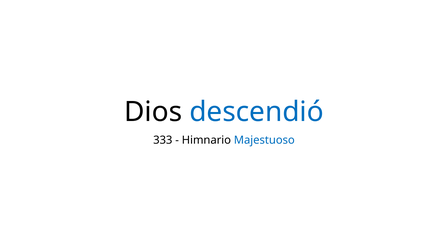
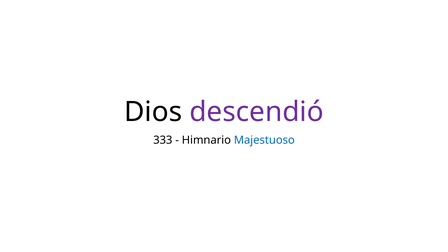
descendió colour: blue -> purple
